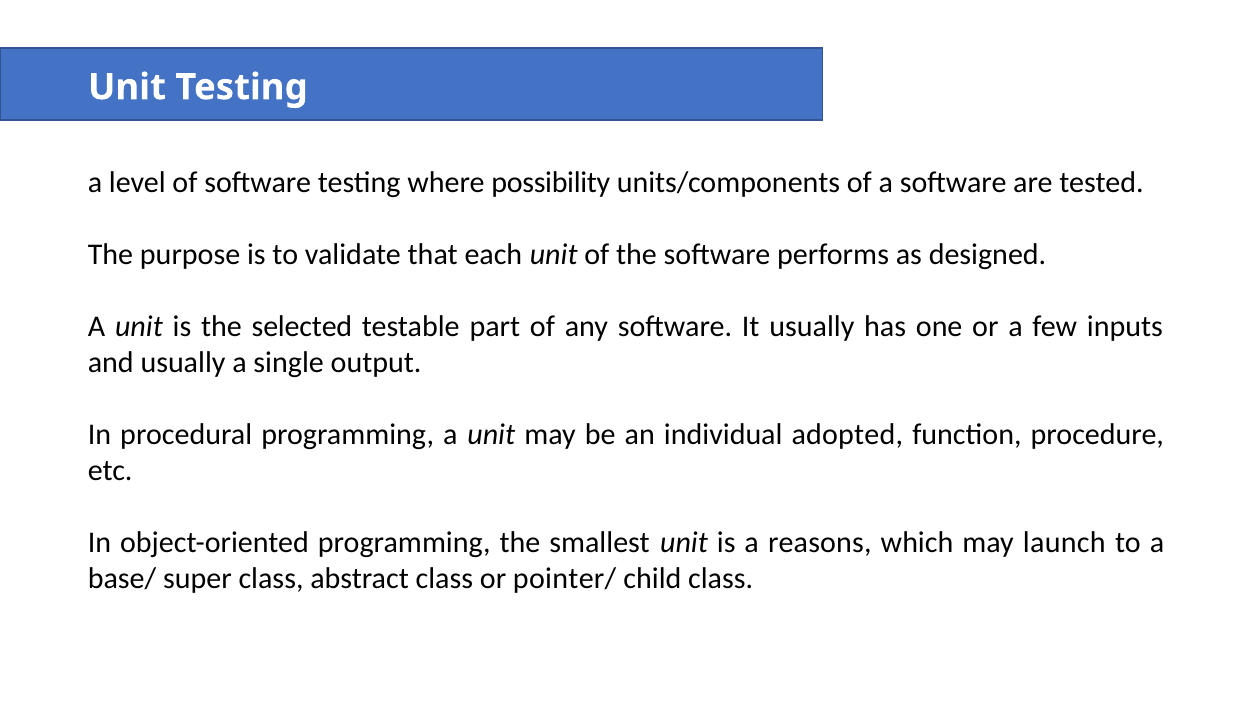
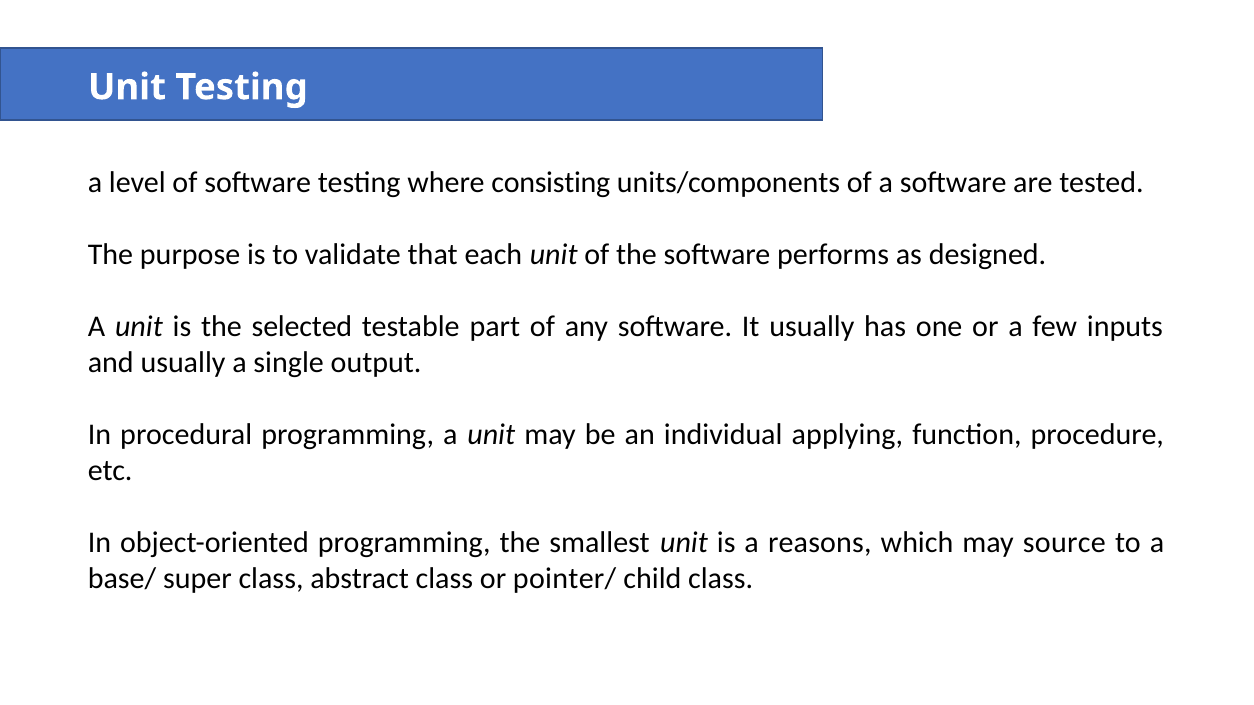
possibility: possibility -> consisting
adopted: adopted -> applying
launch: launch -> source
